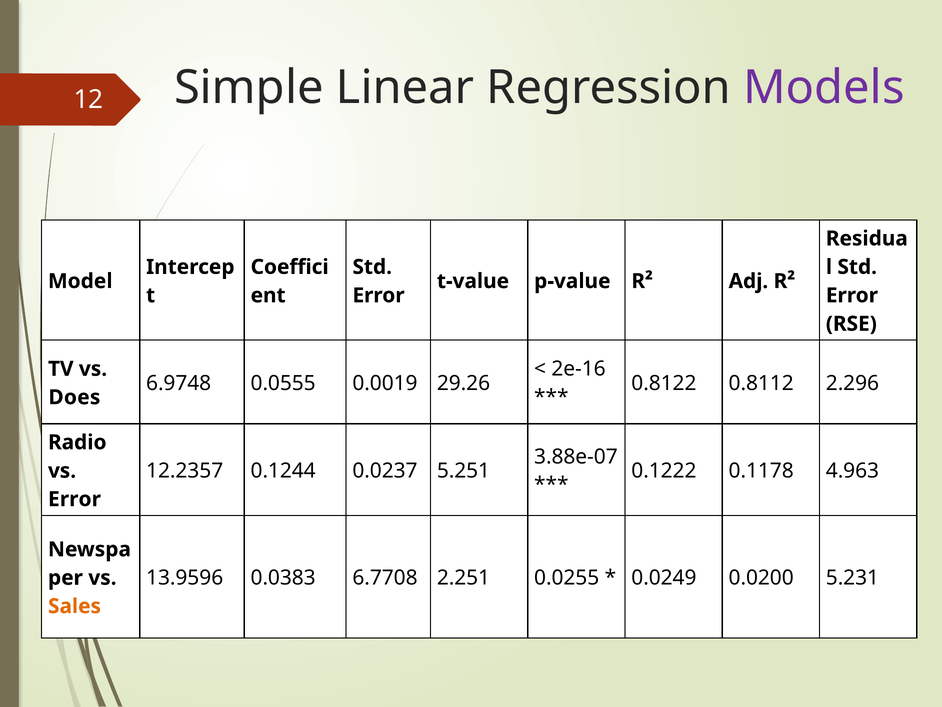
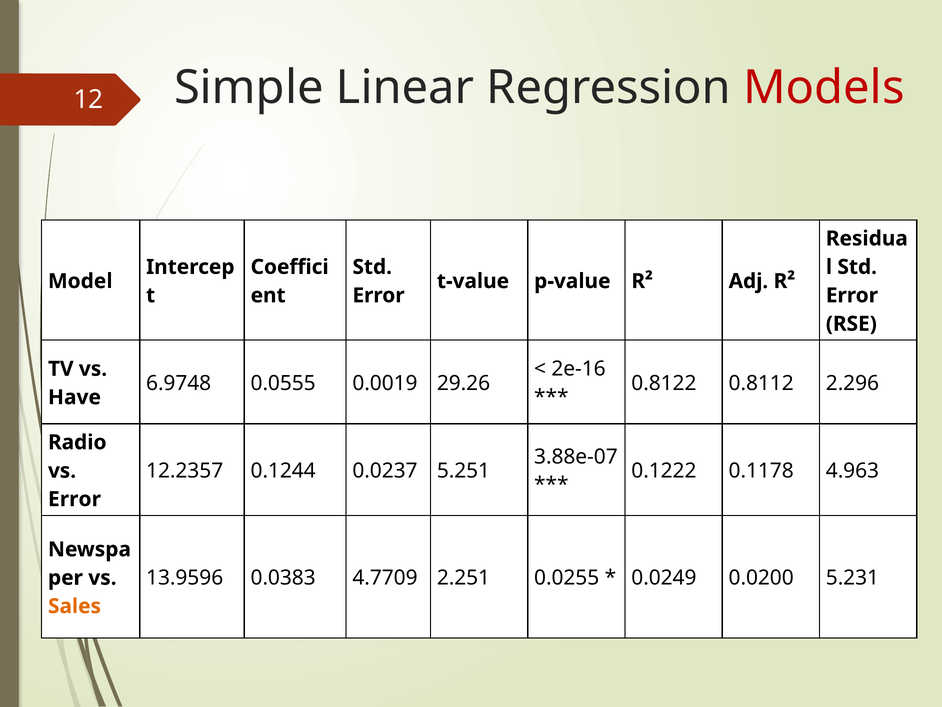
Models colour: purple -> red
Does: Does -> Have
6.7708: 6.7708 -> 4.7709
